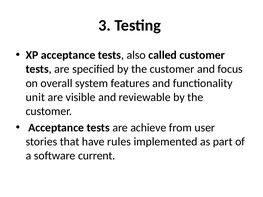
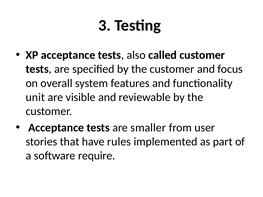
achieve: achieve -> smaller
current: current -> require
